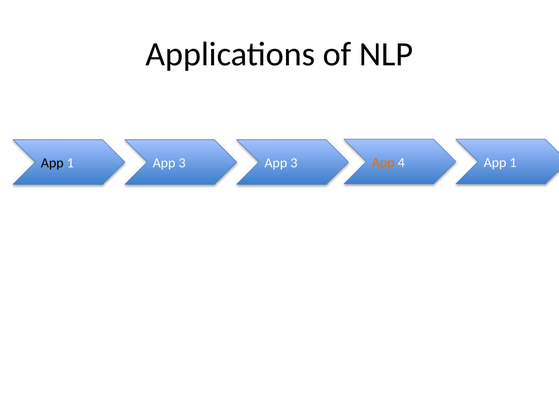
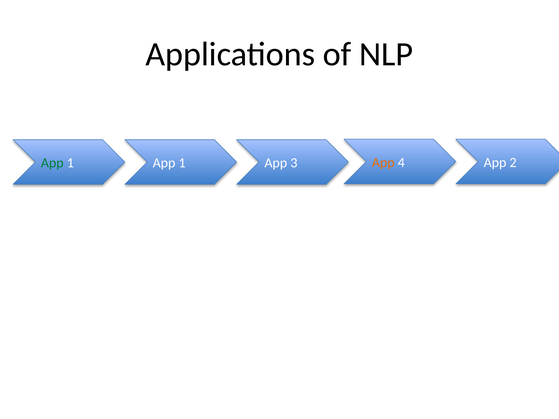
App at (52, 163) colour: black -> green
1 App 3: 3 -> 1
4 App 1: 1 -> 2
